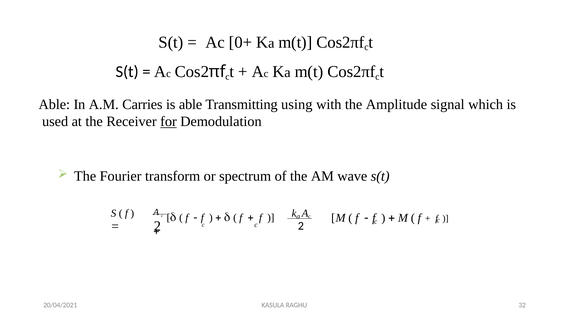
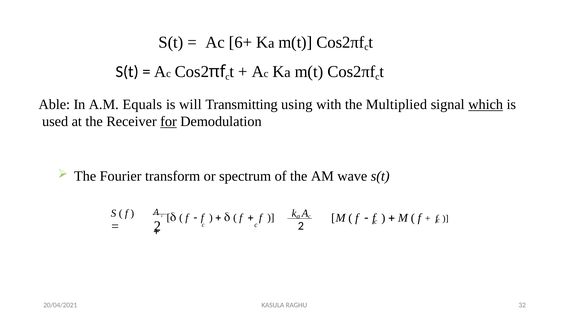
0+: 0+ -> 6+
Carries: Carries -> Equals
is able: able -> will
Amplitude: Amplitude -> Multiplied
which underline: none -> present
